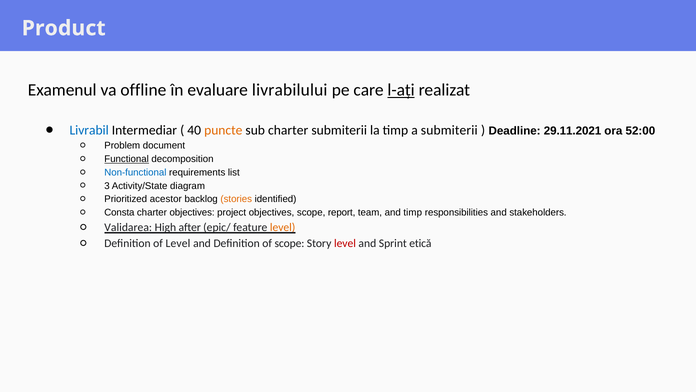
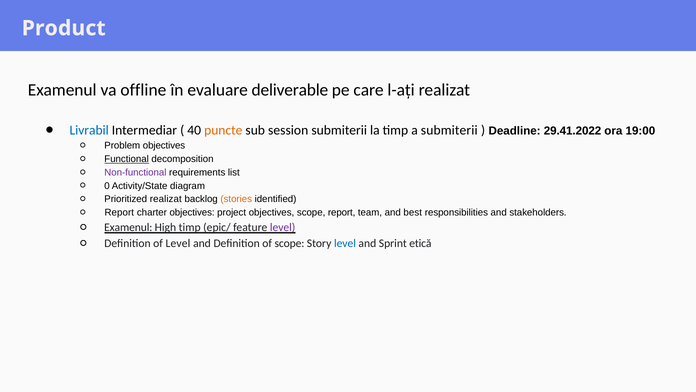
livrabilului: livrabilului -> deliverable
l-ați underline: present -> none
sub charter: charter -> session
29.11.2021: 29.11.2021 -> 29.41.2022
52:00: 52:00 -> 19:00
Problem document: document -> objectives
Non-functional colour: blue -> purple
3: 3 -> 0
Prioritized acestor: acestor -> realizat
Consta at (119, 212): Consta -> Report
and timp: timp -> best
Validarea at (128, 227): Validarea -> Examenul
High after: after -> timp
level at (283, 227) colour: orange -> purple
level at (345, 243) colour: red -> blue
